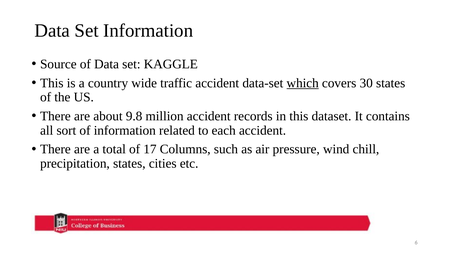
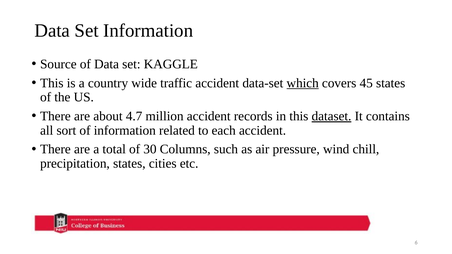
30: 30 -> 45
9.8: 9.8 -> 4.7
dataset underline: none -> present
17: 17 -> 30
